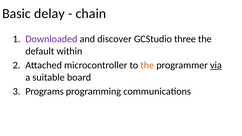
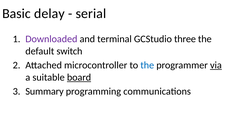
chain: chain -> serial
discover: discover -> terminal
within: within -> switch
the at (147, 65) colour: orange -> blue
board underline: none -> present
Programs: Programs -> Summary
